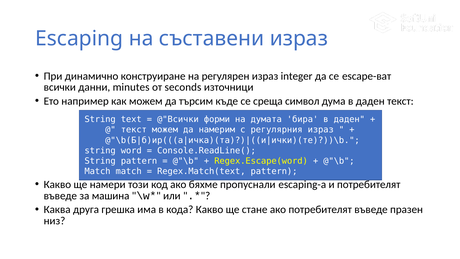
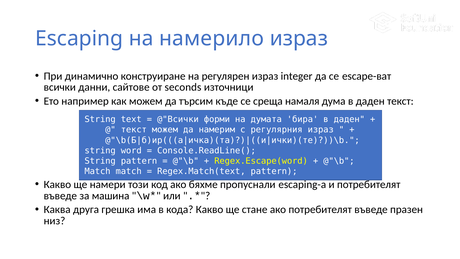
съставени: съставени -> намерило
minutes: minutes -> сайтове
символ: символ -> намаля
